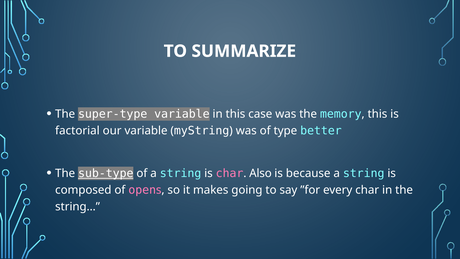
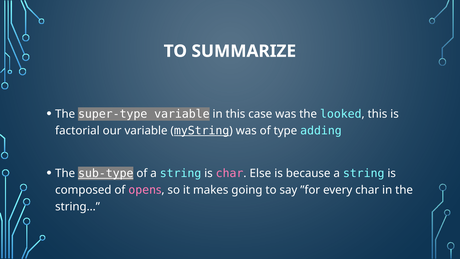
memory: memory -> looked
myString underline: none -> present
better: better -> adding
Also: Also -> Else
